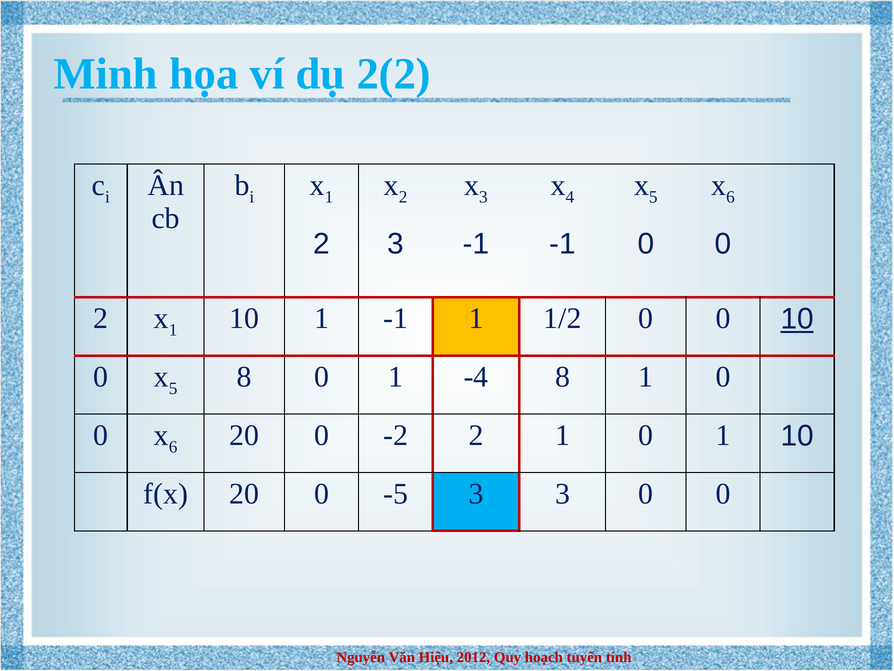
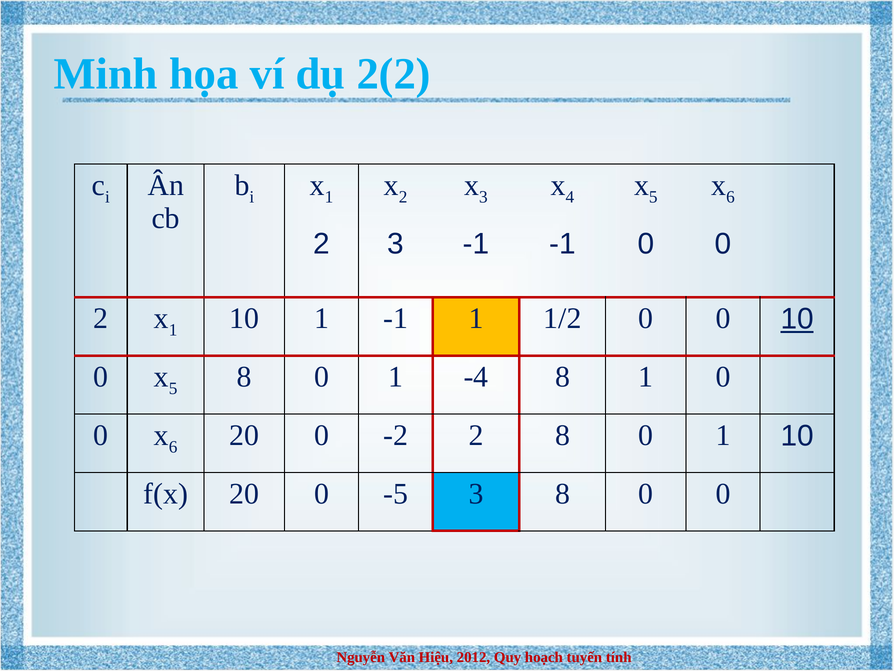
2 1: 1 -> 8
3 3: 3 -> 8
